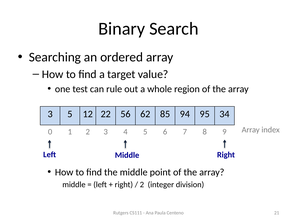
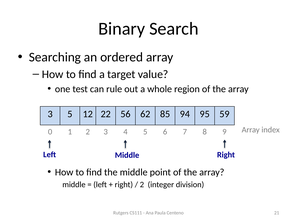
34: 34 -> 59
